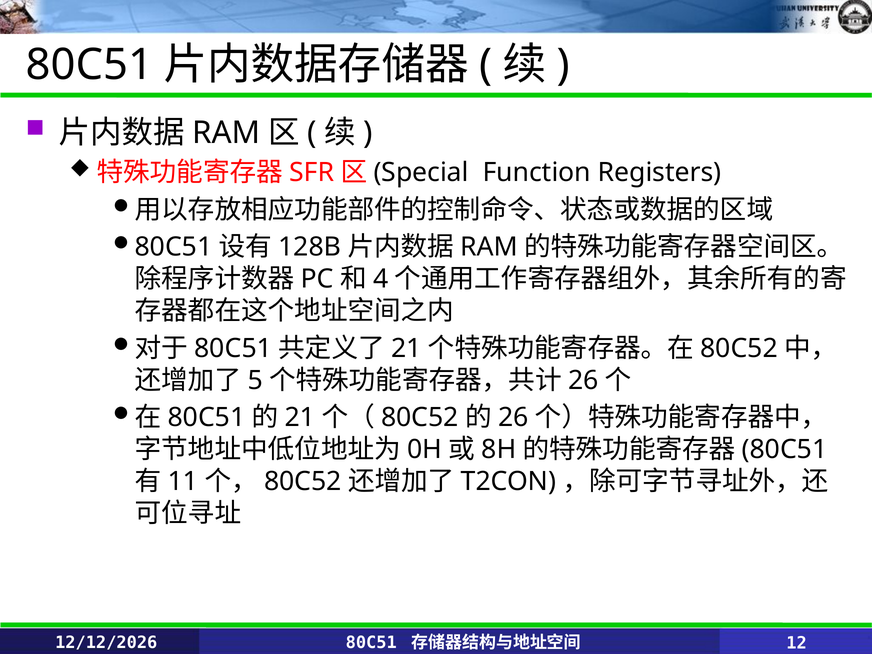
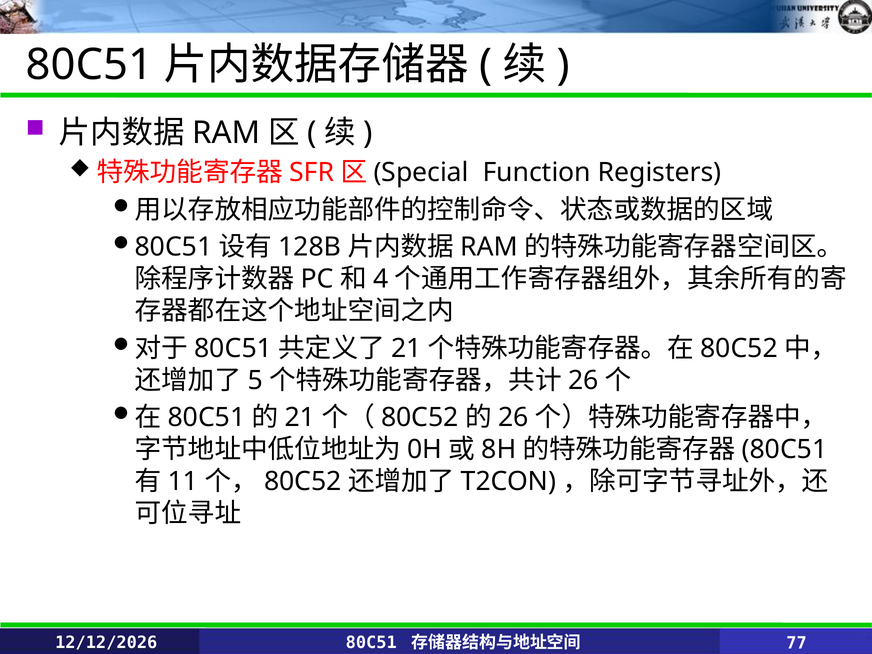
12: 12 -> 77
